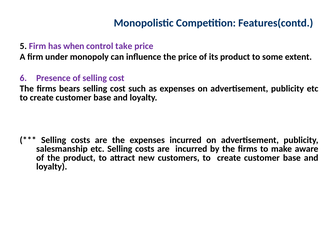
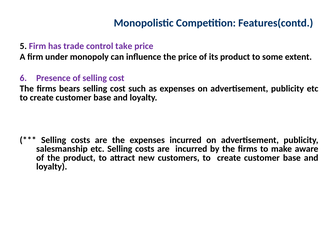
when: when -> trade
